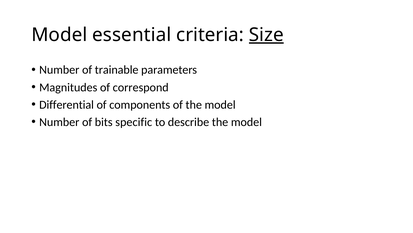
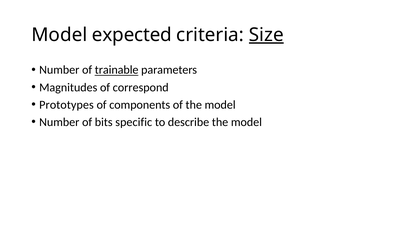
essential: essential -> expected
trainable underline: none -> present
Differential: Differential -> Prototypes
